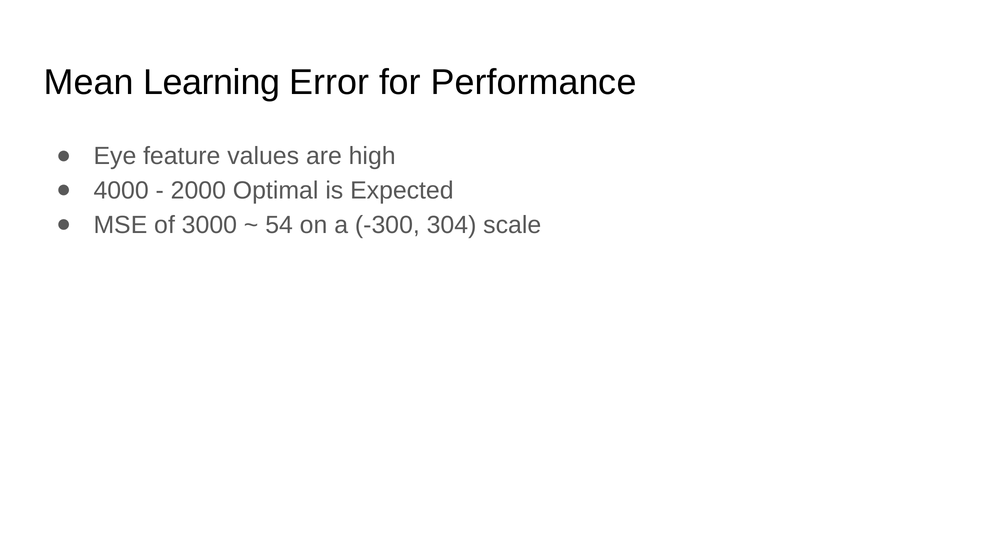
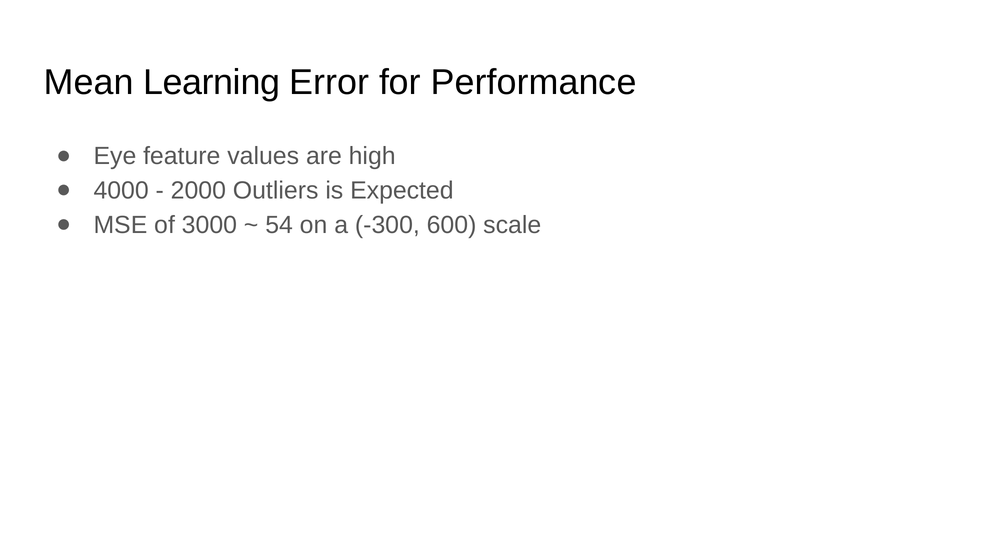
Optimal: Optimal -> Outliers
304: 304 -> 600
